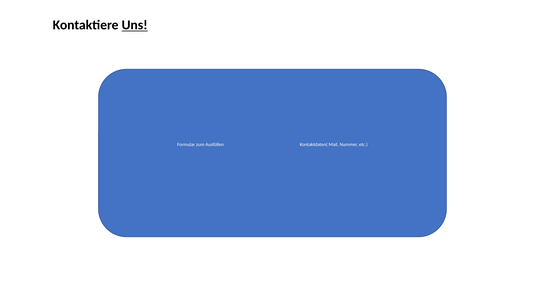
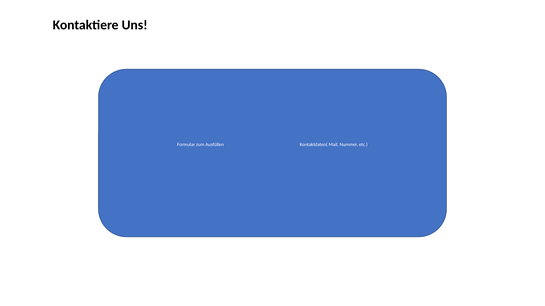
Uns underline: present -> none
